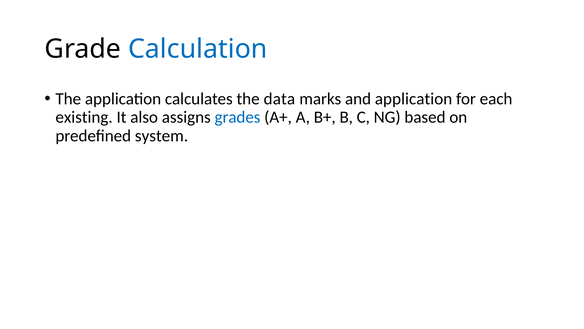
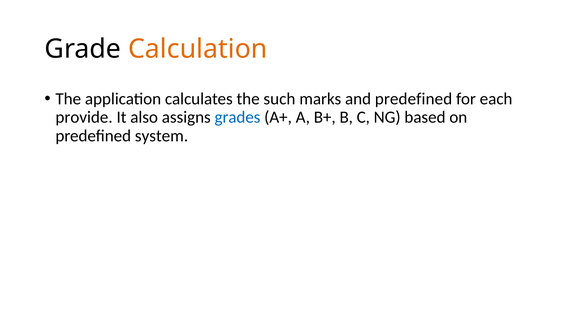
Calculation colour: blue -> orange
data: data -> such
and application: application -> predefined
existing: existing -> provide
